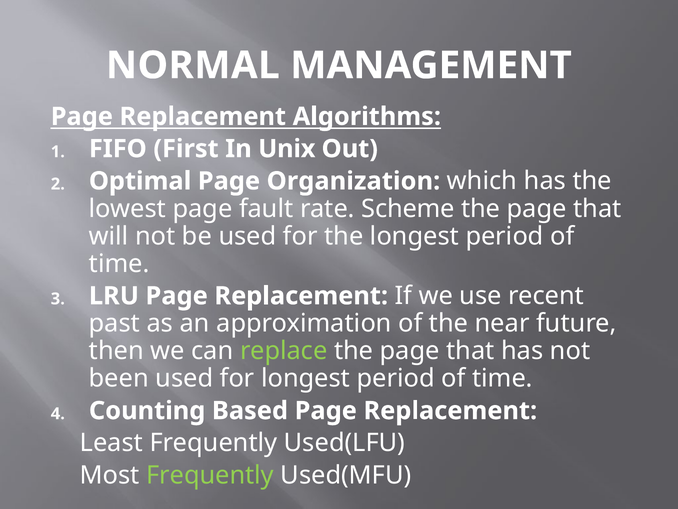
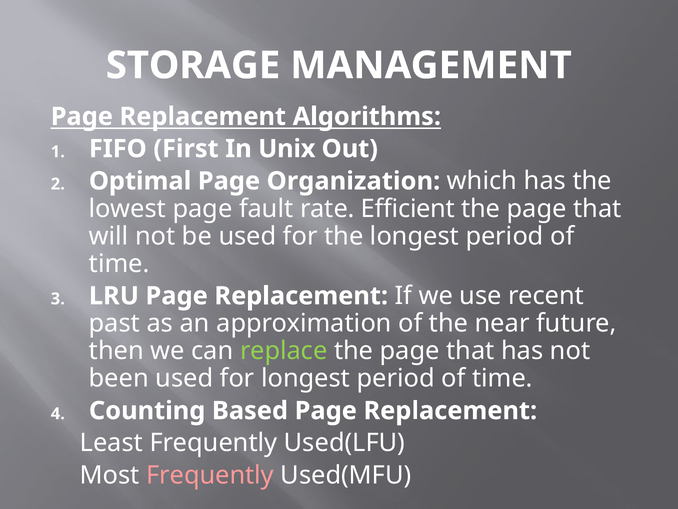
NORMAL: NORMAL -> STORAGE
Scheme: Scheme -> Efficient
Frequently at (210, 475) colour: light green -> pink
